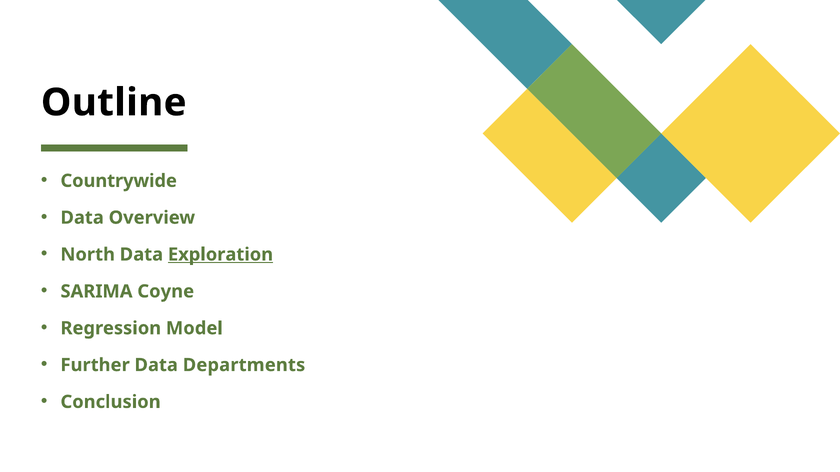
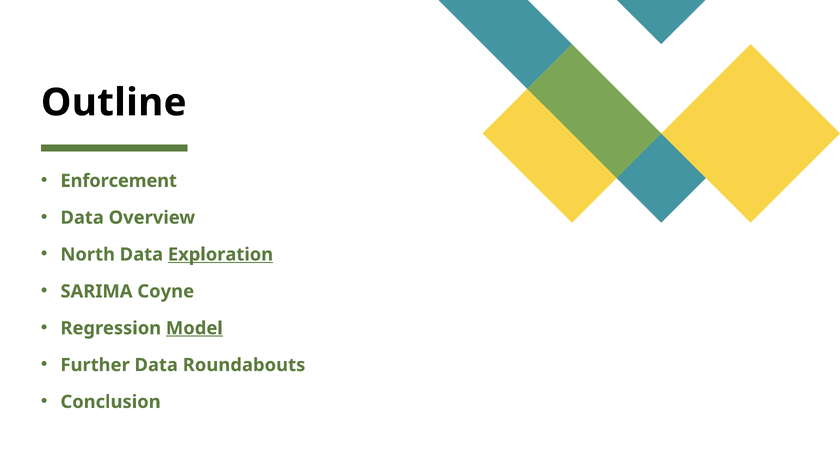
Countrywide: Countrywide -> Enforcement
Model underline: none -> present
Departments: Departments -> Roundabouts
